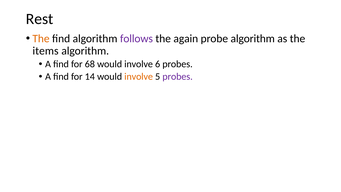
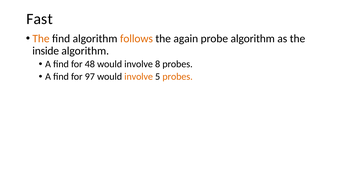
Rest: Rest -> Fast
follows colour: purple -> orange
items: items -> inside
68: 68 -> 48
6: 6 -> 8
14: 14 -> 97
probes at (178, 77) colour: purple -> orange
